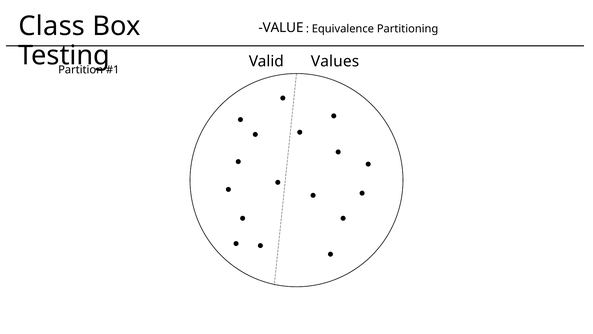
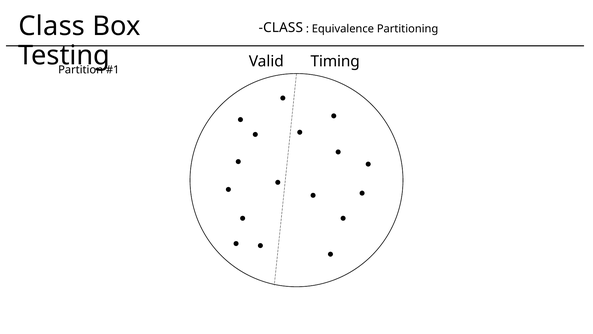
VALUE at (281, 28): VALUE -> CLASS
Values: Values -> Timing
